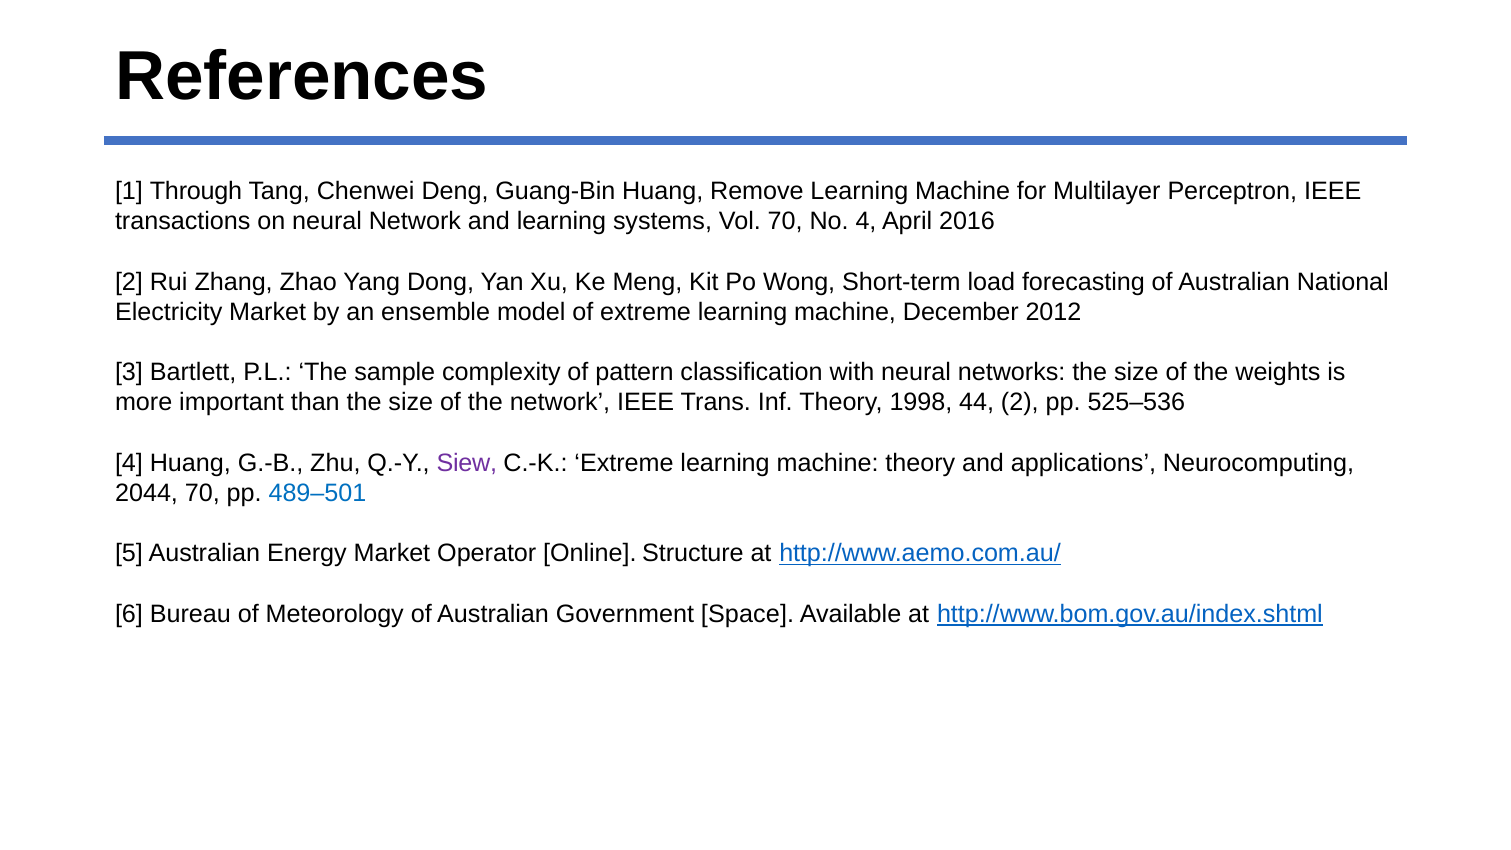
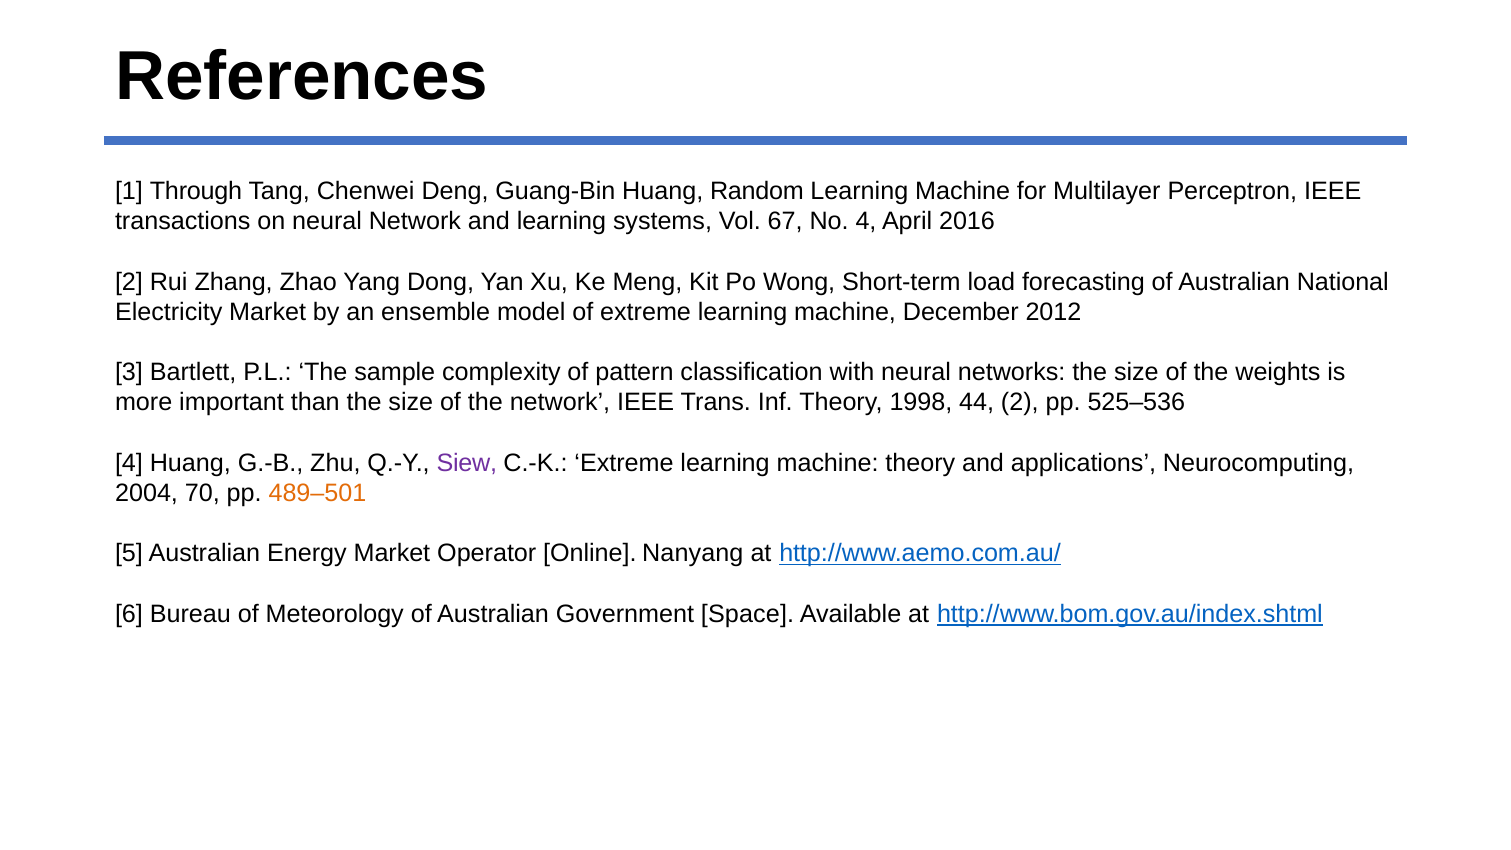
Remove: Remove -> Random
Vol 70: 70 -> 67
2044: 2044 -> 2004
489–501 colour: blue -> orange
Structure: Structure -> Nanyang
